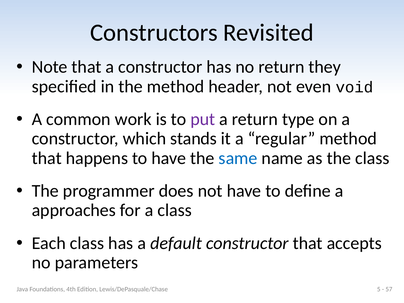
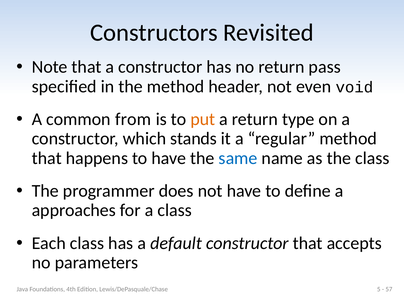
they: they -> pass
work: work -> from
put colour: purple -> orange
